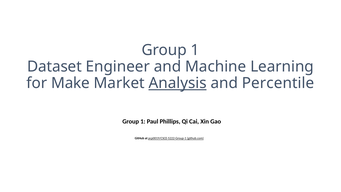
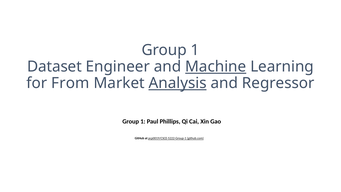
Machine underline: none -> present
Make: Make -> From
Percentile: Percentile -> Regressor
